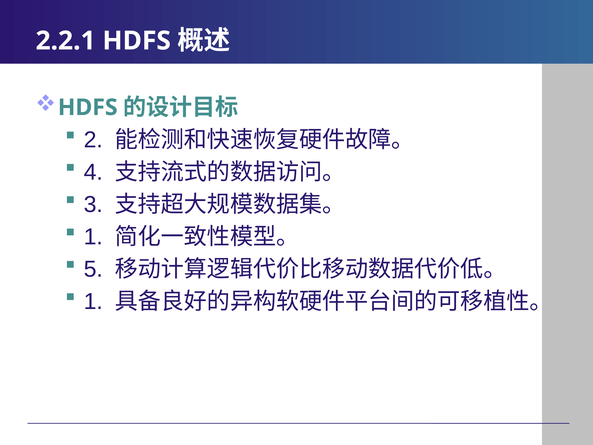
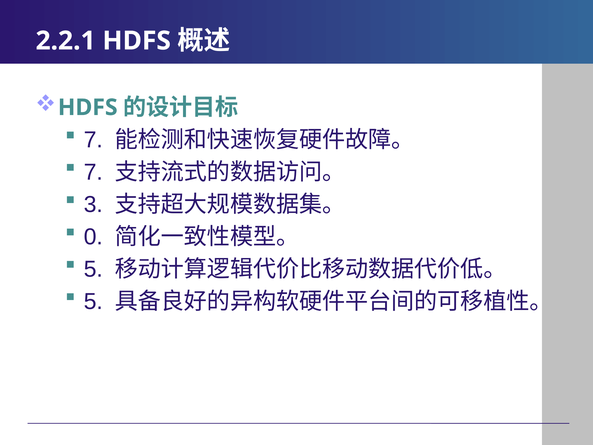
2 at (93, 140): 2 -> 7
4 at (93, 172): 4 -> 7
1 at (93, 237): 1 -> 0
1 at (93, 301): 1 -> 5
